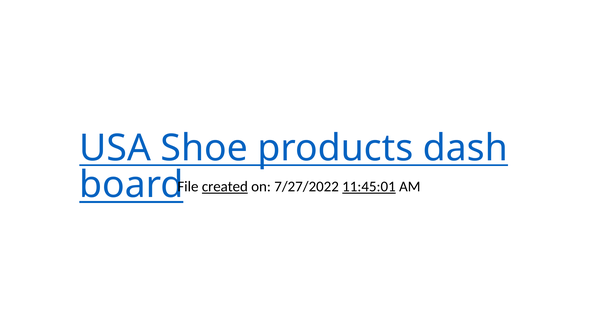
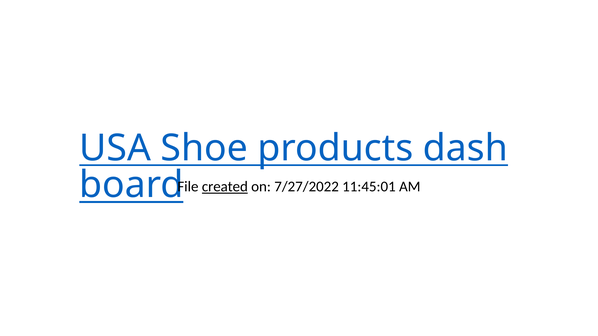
11:45:01 underline: present -> none
